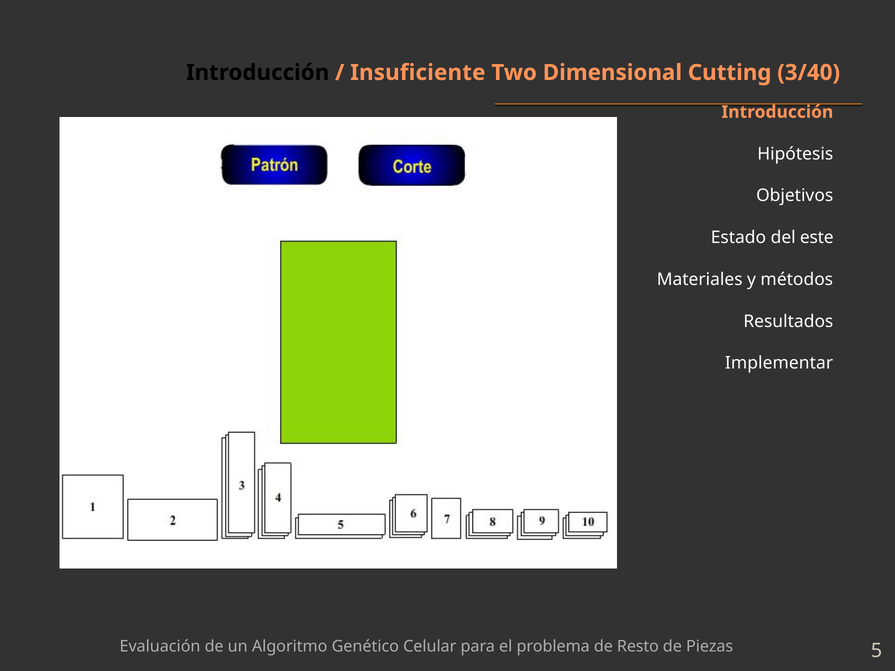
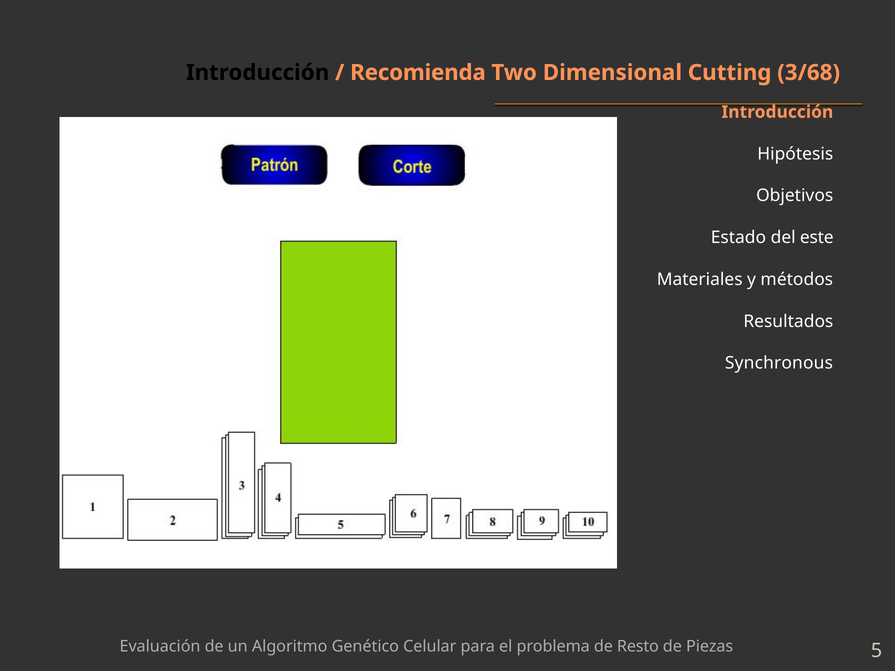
Insuficiente: Insuficiente -> Recomienda
3/40: 3/40 -> 3/68
Implementar: Implementar -> Synchronous
